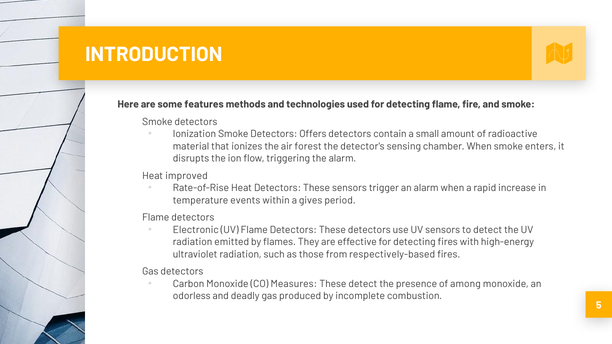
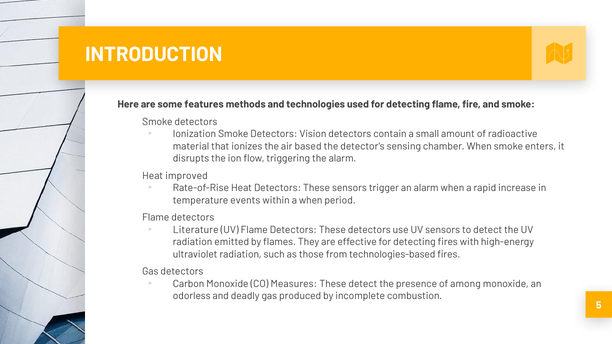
Offers: Offers -> Vision
forest: forest -> based
a gives: gives -> when
Electronic: Electronic -> Literature
respectively-based: respectively-based -> technologies-based
